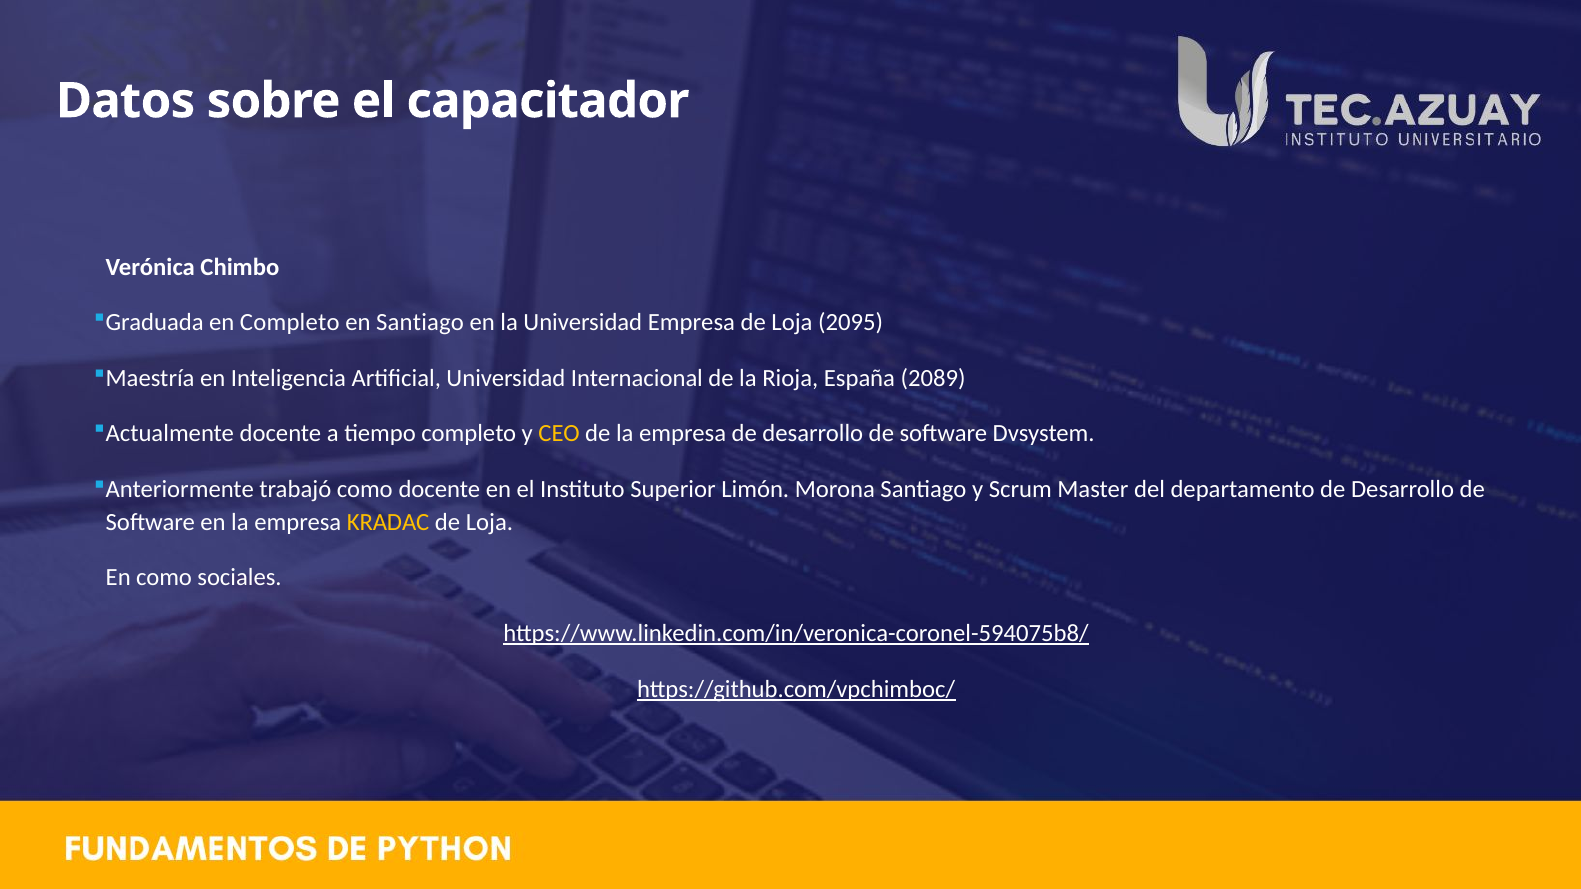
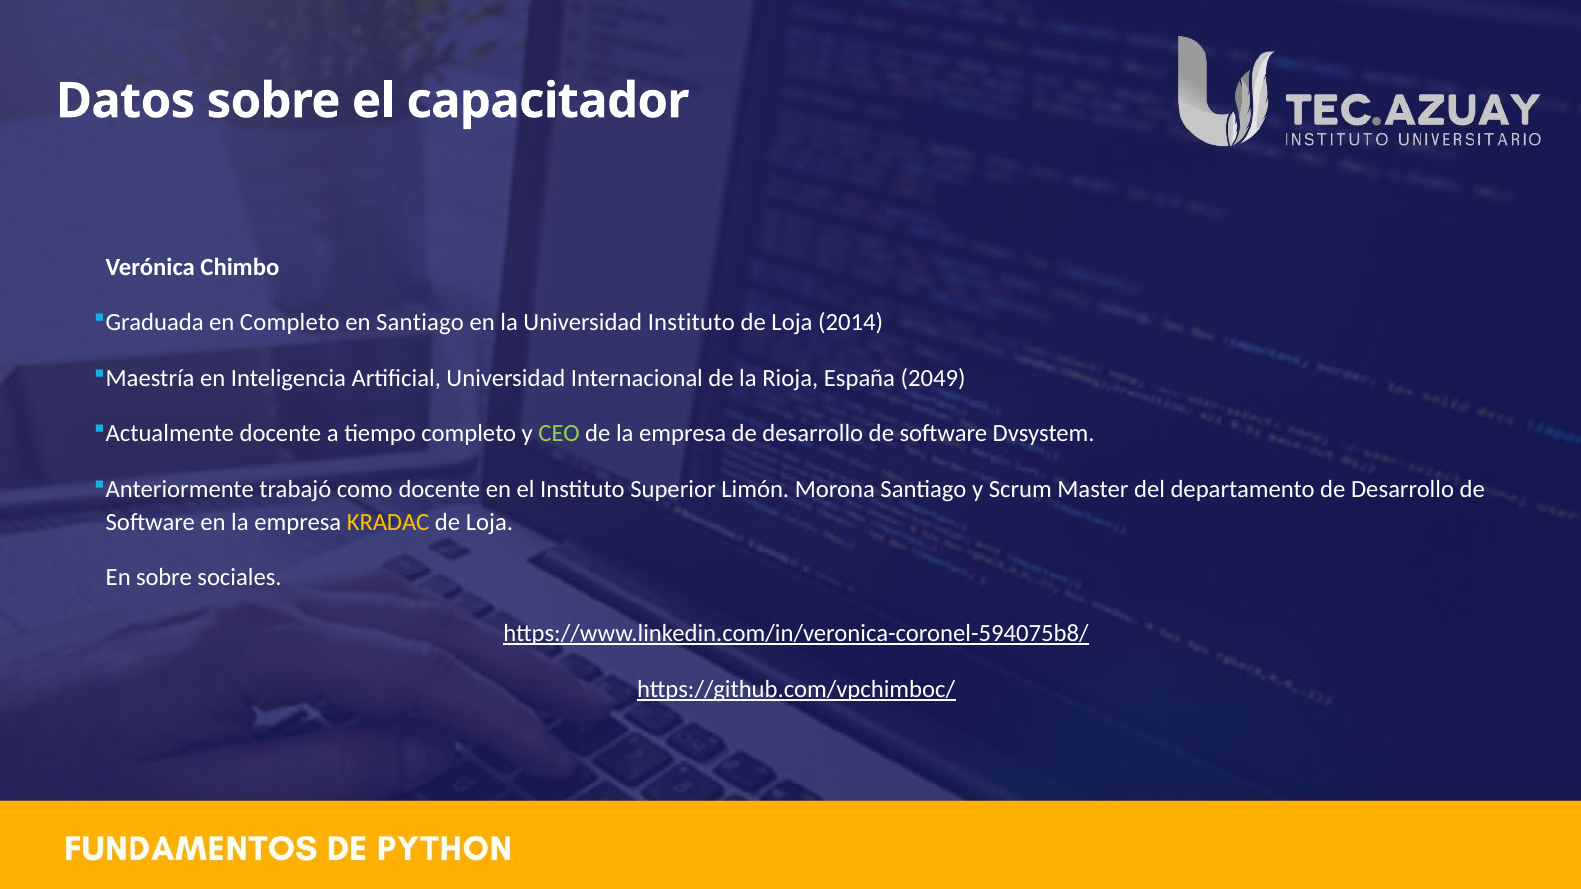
Universidad Empresa: Empresa -> Instituto
2095: 2095 -> 2014
2089: 2089 -> 2049
CEO colour: yellow -> light green
En como: como -> sobre
